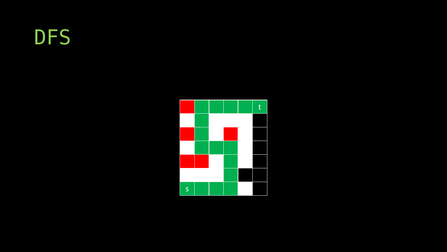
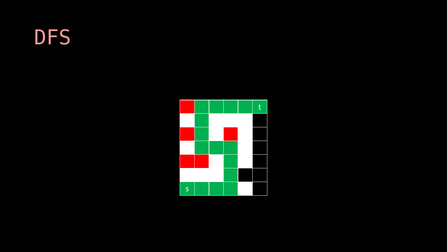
DFS colour: light green -> pink
